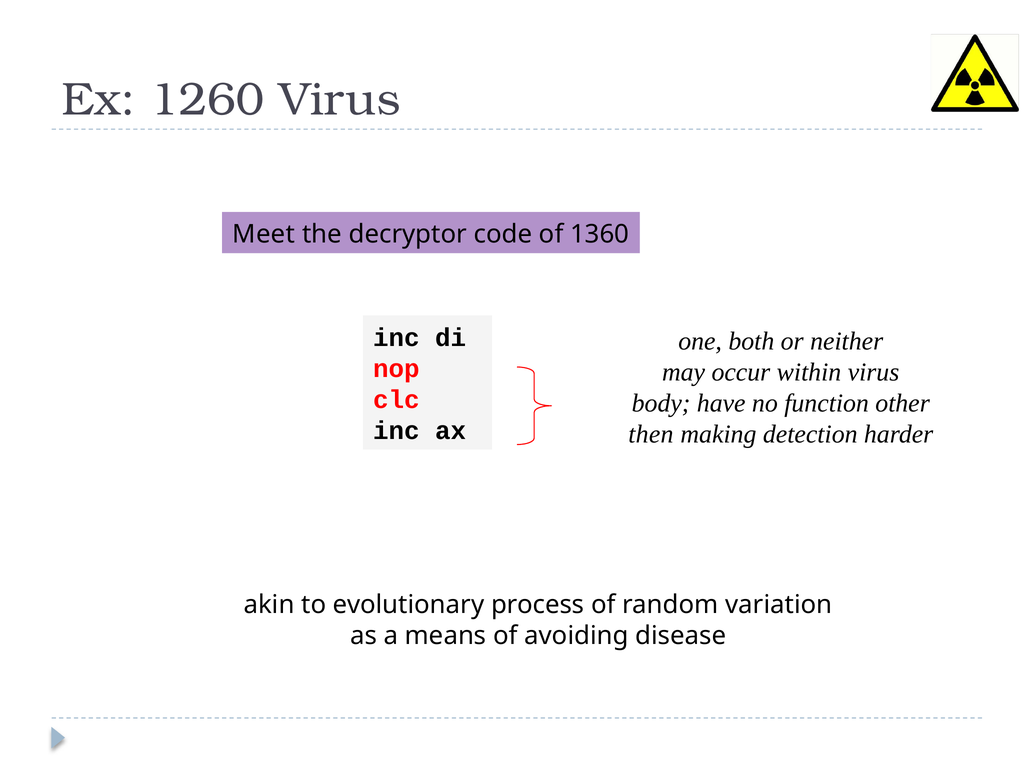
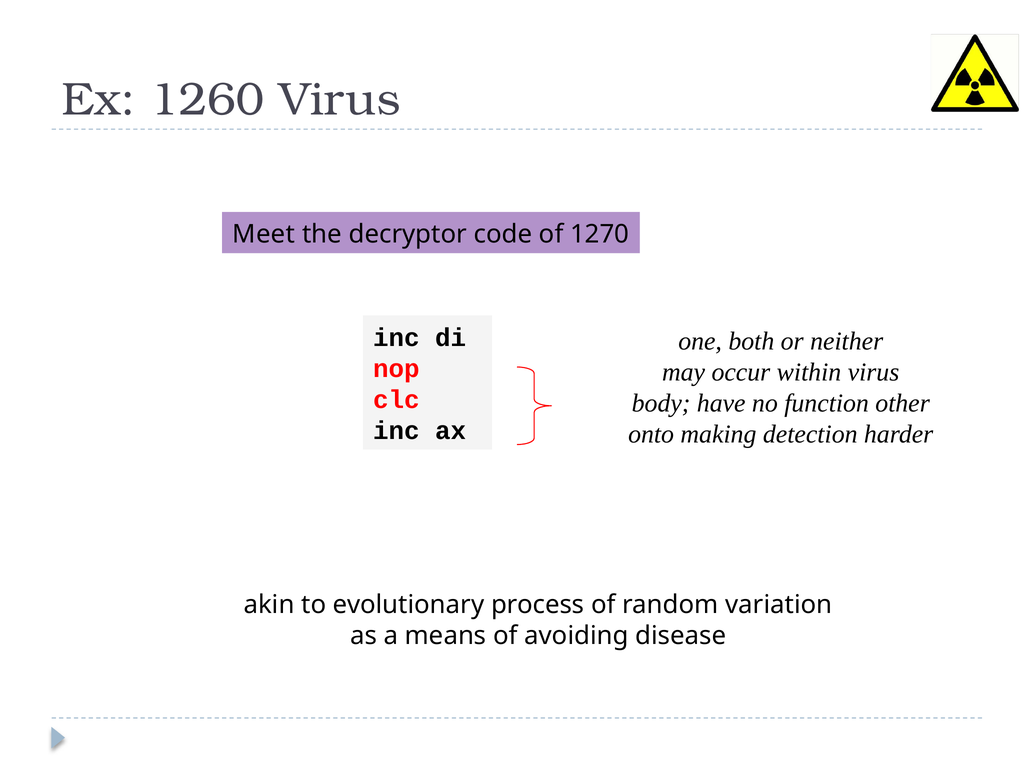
1360: 1360 -> 1270
then: then -> onto
